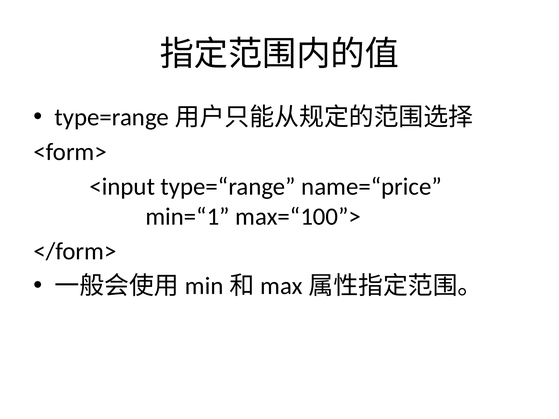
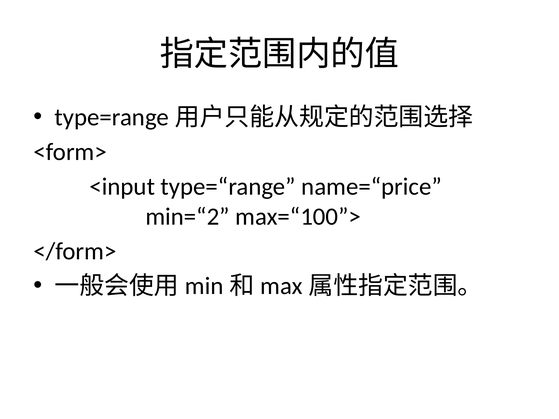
min=“1: min=“1 -> min=“2
